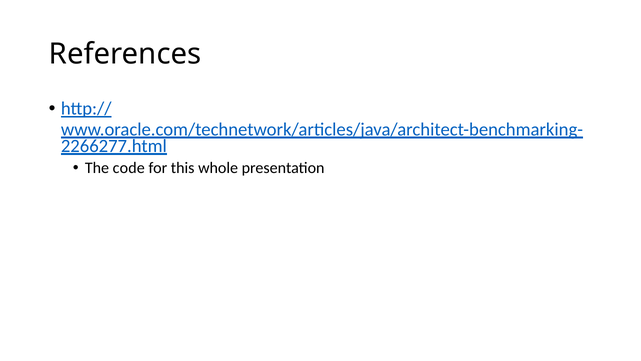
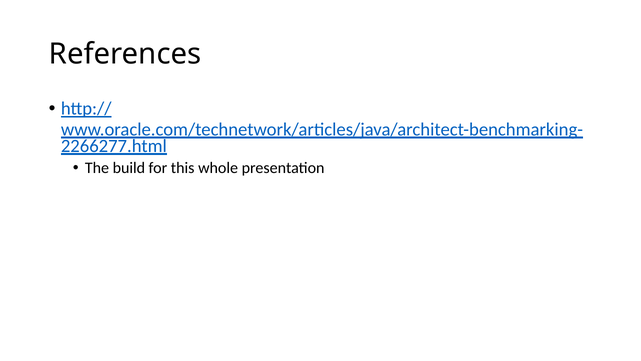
code: code -> build
